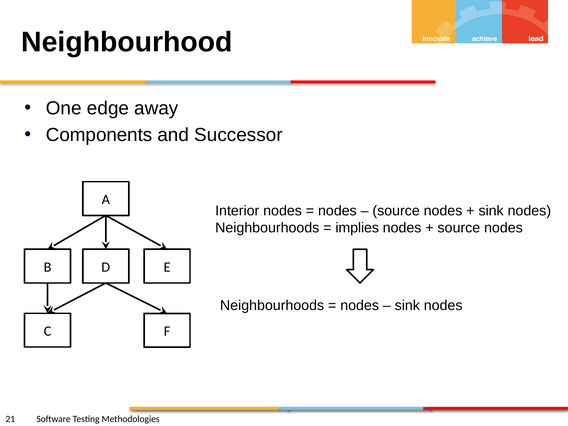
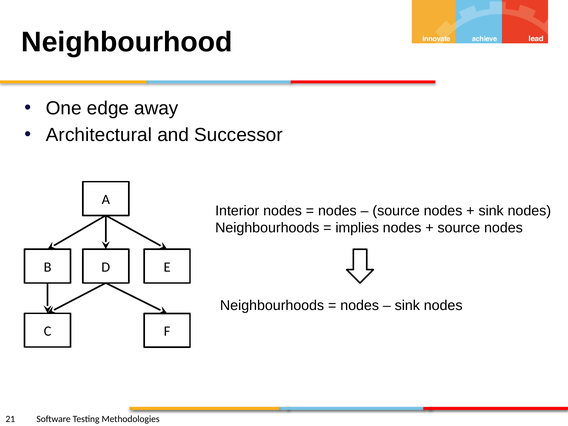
Components: Components -> Architectural
